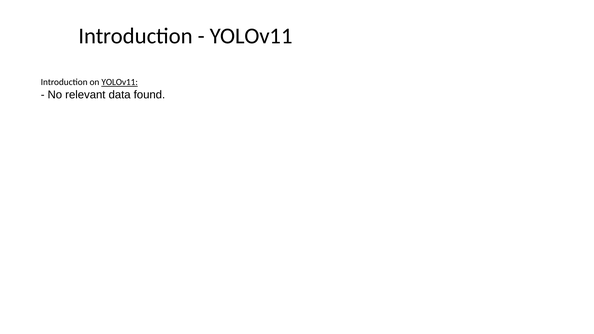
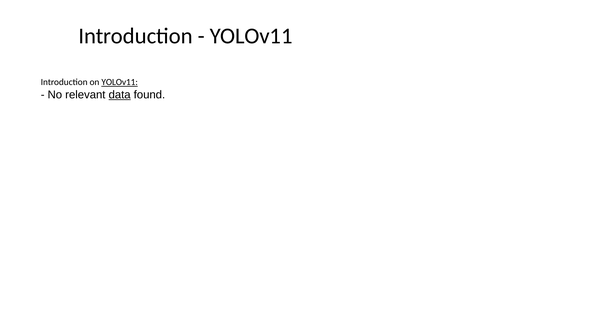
data underline: none -> present
